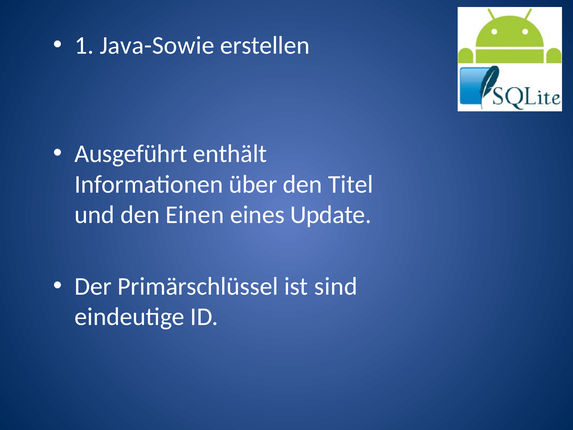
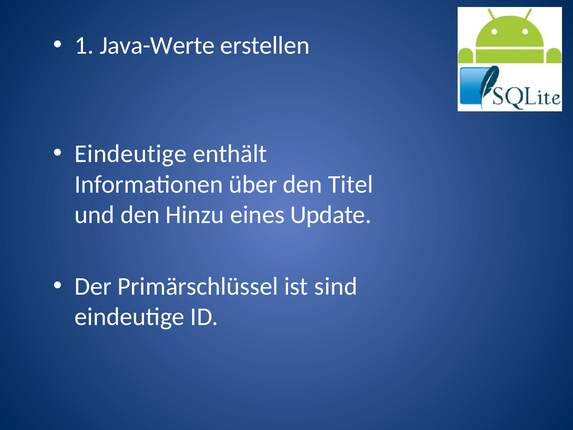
Java-Sowie: Java-Sowie -> Java-Werte
Ausgeführt at (131, 154): Ausgeführt -> Eindeutige
Einen: Einen -> Hinzu
